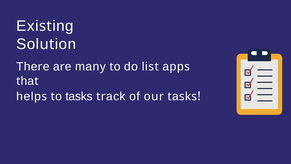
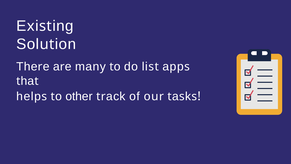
tasks: tasks -> other
